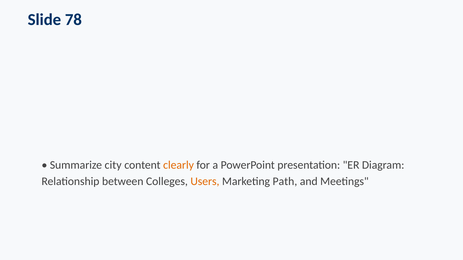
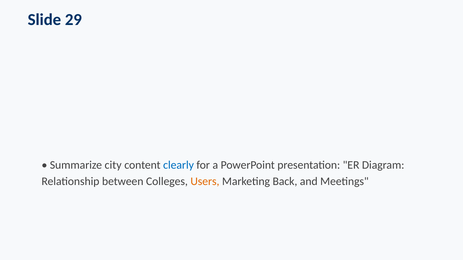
78: 78 -> 29
clearly colour: orange -> blue
Path: Path -> Back
